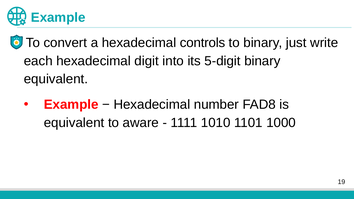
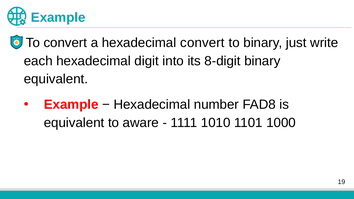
hexadecimal controls: controls -> convert
5-digit: 5-digit -> 8-digit
